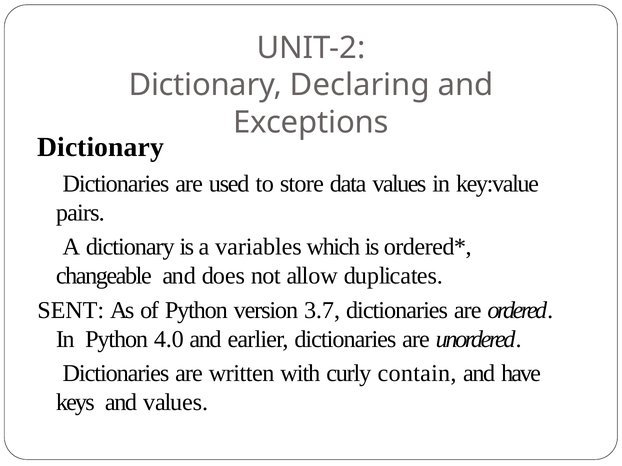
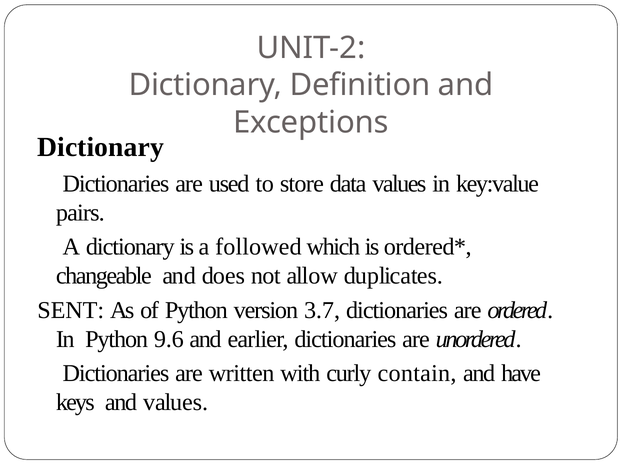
Declaring: Declaring -> Definition
variables: variables -> followed
4.0: 4.0 -> 9.6
